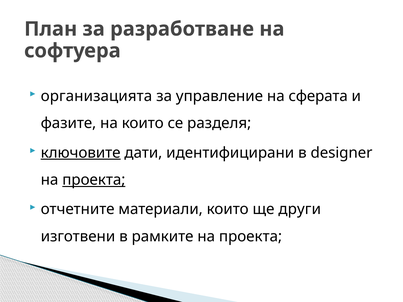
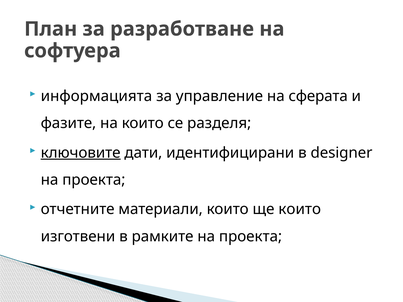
организацията: организацията -> информацията
проекта at (94, 180) underline: present -> none
ще други: други -> които
